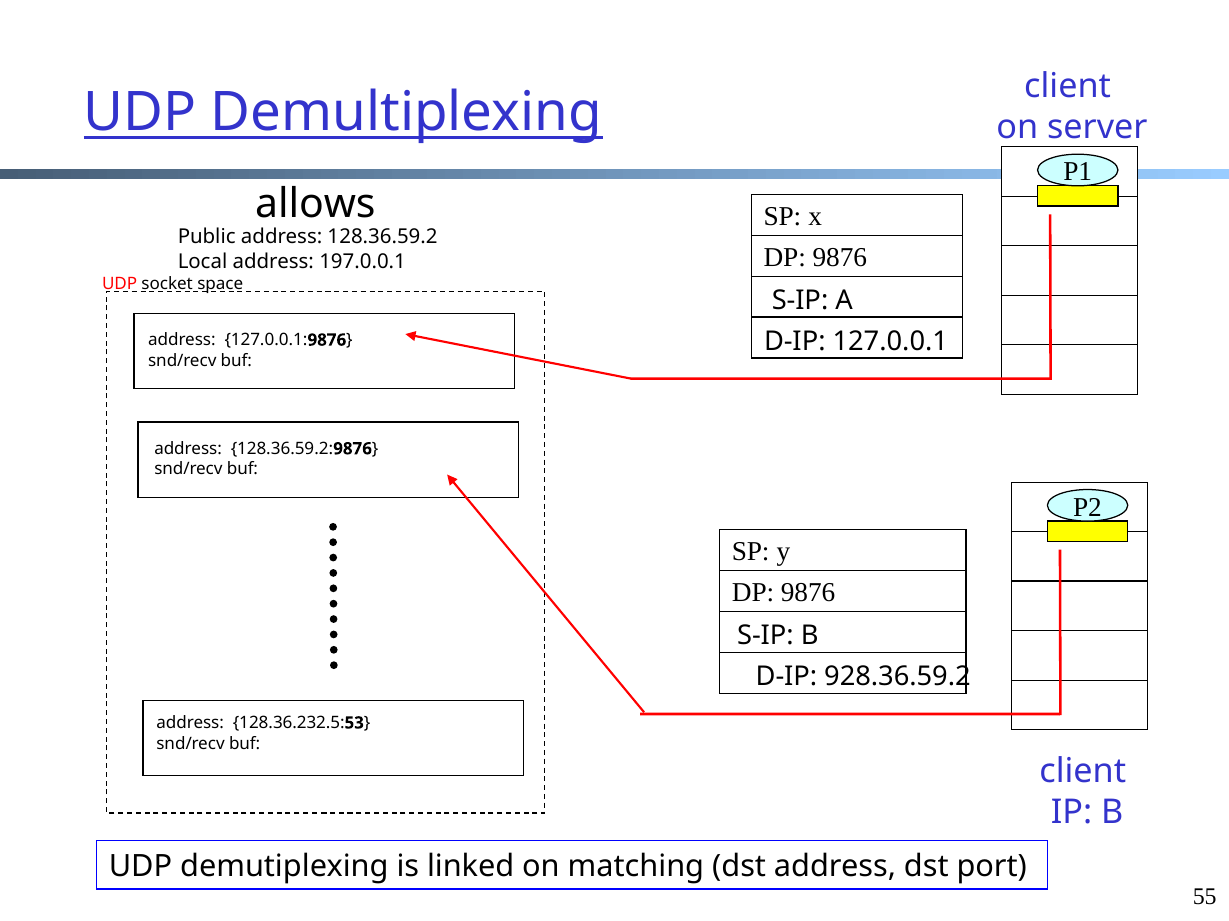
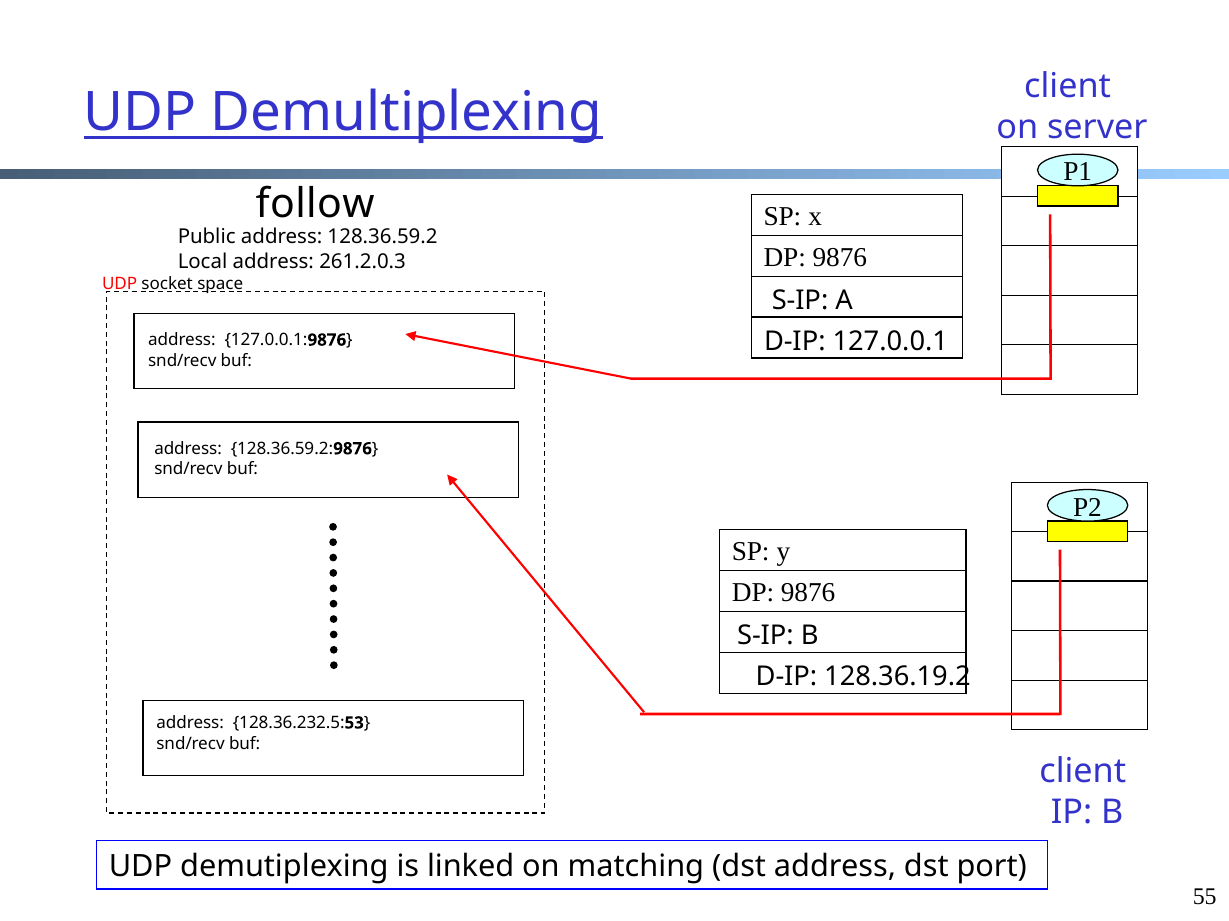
allows: allows -> follow
197.0.0.1: 197.0.0.1 -> 261.2.0.3
928.36.59.2: 928.36.59.2 -> 128.36.19.2
